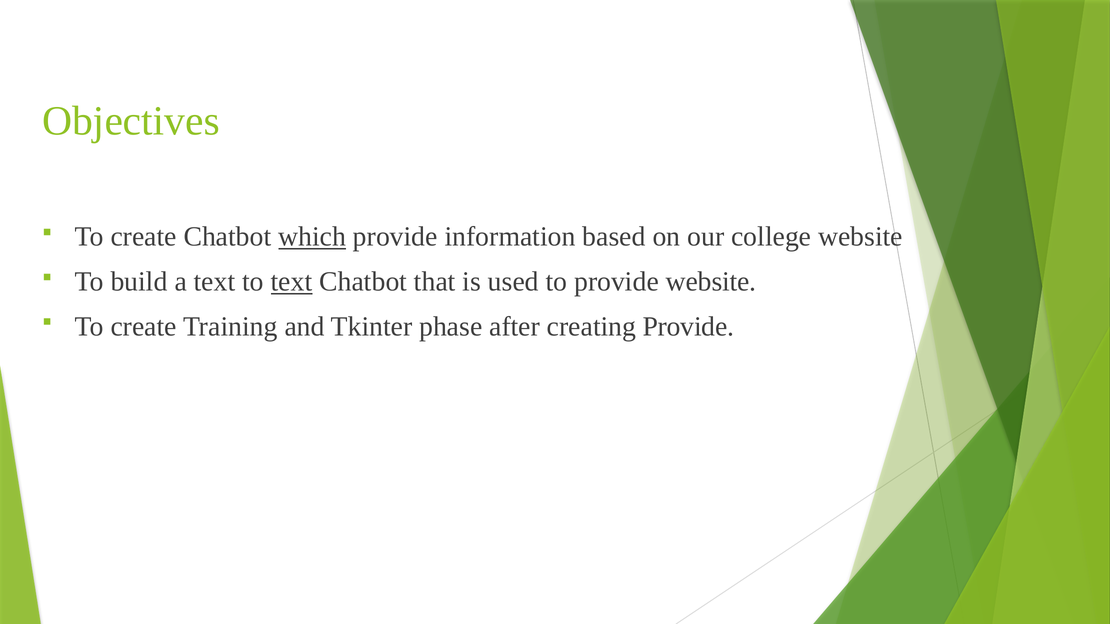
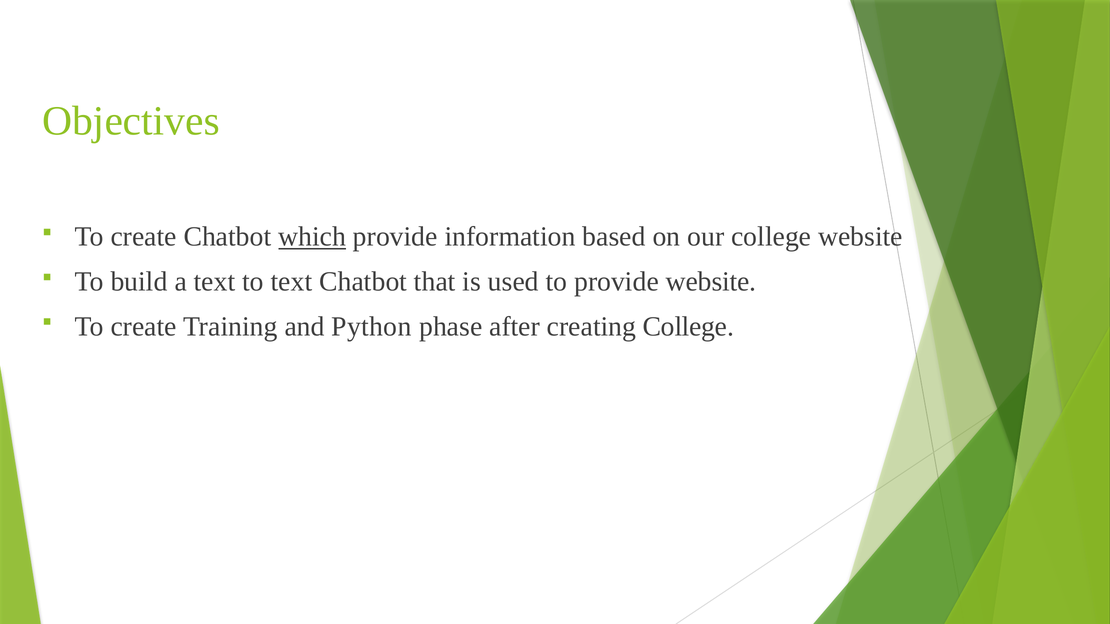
text at (292, 282) underline: present -> none
Tkinter: Tkinter -> Python
creating Provide: Provide -> College
